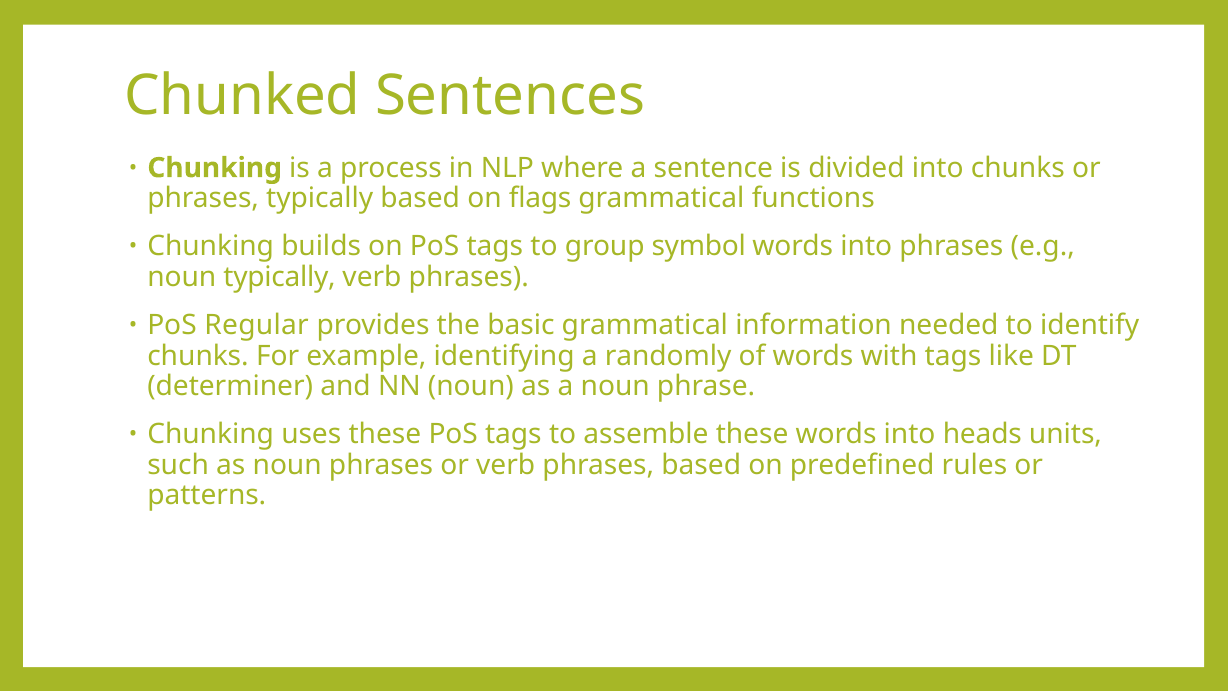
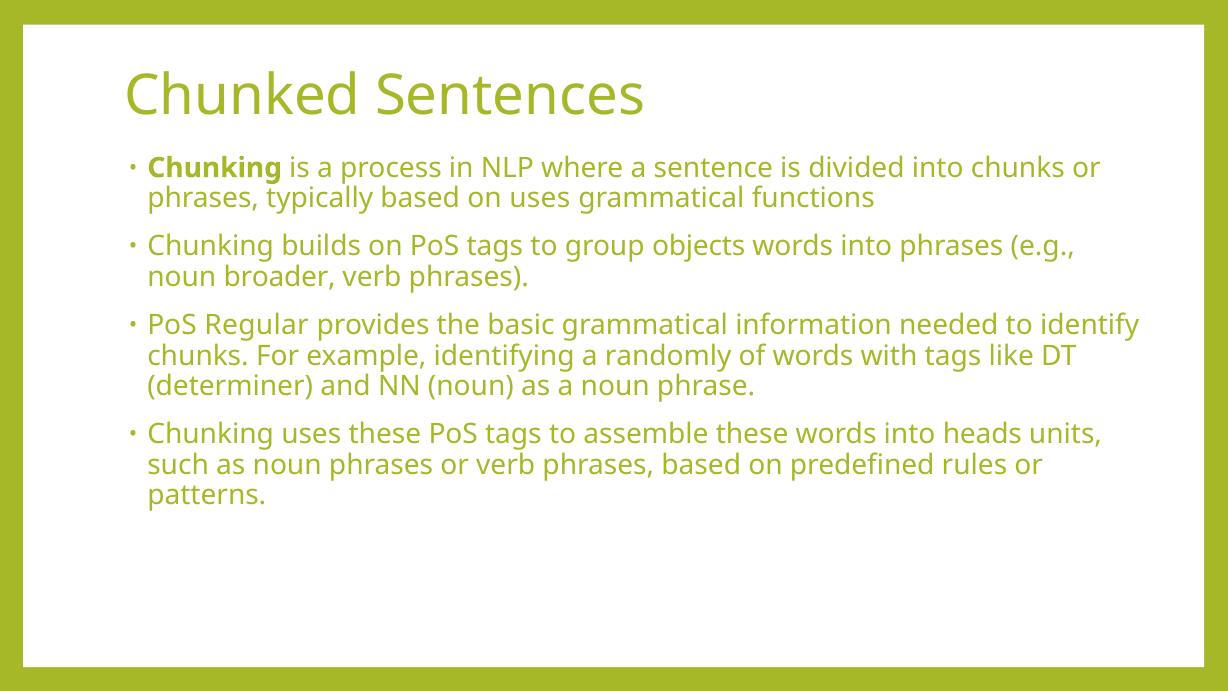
on flags: flags -> uses
symbol: symbol -> objects
noun typically: typically -> broader
